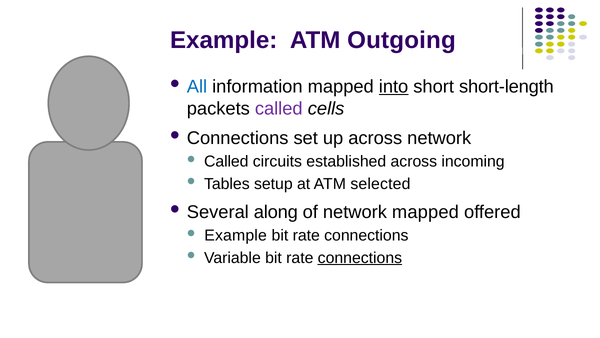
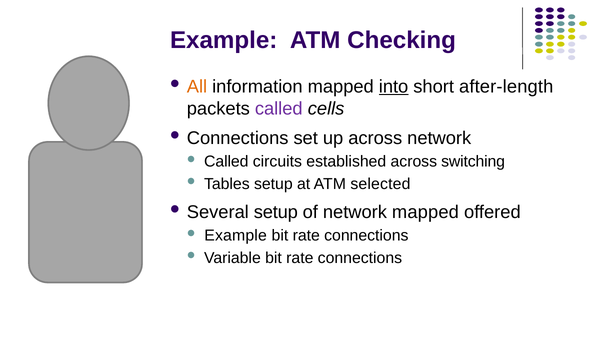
Outgoing: Outgoing -> Checking
All colour: blue -> orange
short-length: short-length -> after-length
incoming: incoming -> switching
Several along: along -> setup
connections at (360, 257) underline: present -> none
